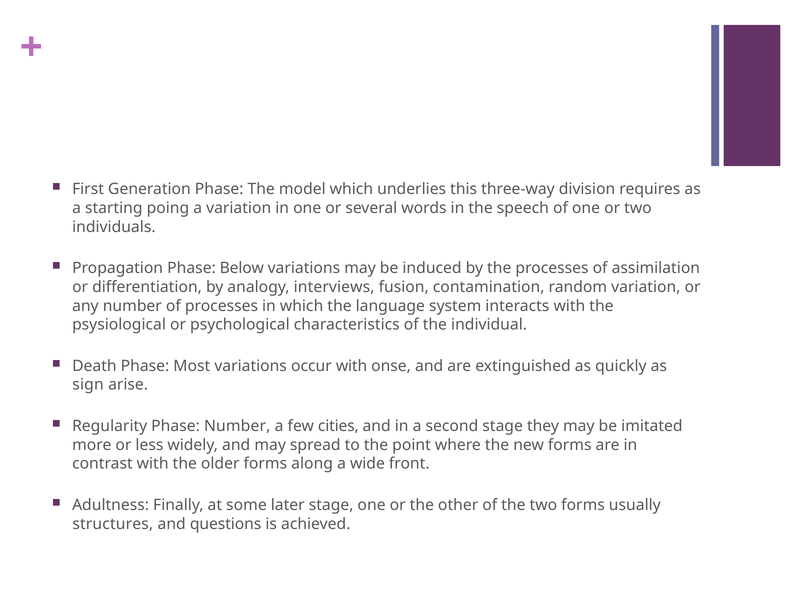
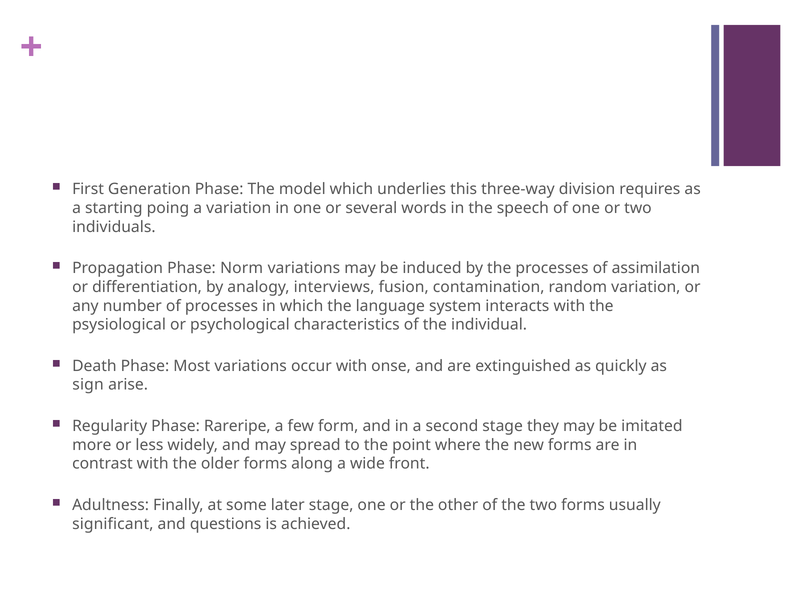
Below: Below -> Norm
Phase Number: Number -> Rareripe
cities: cities -> form
structures: structures -> significant
